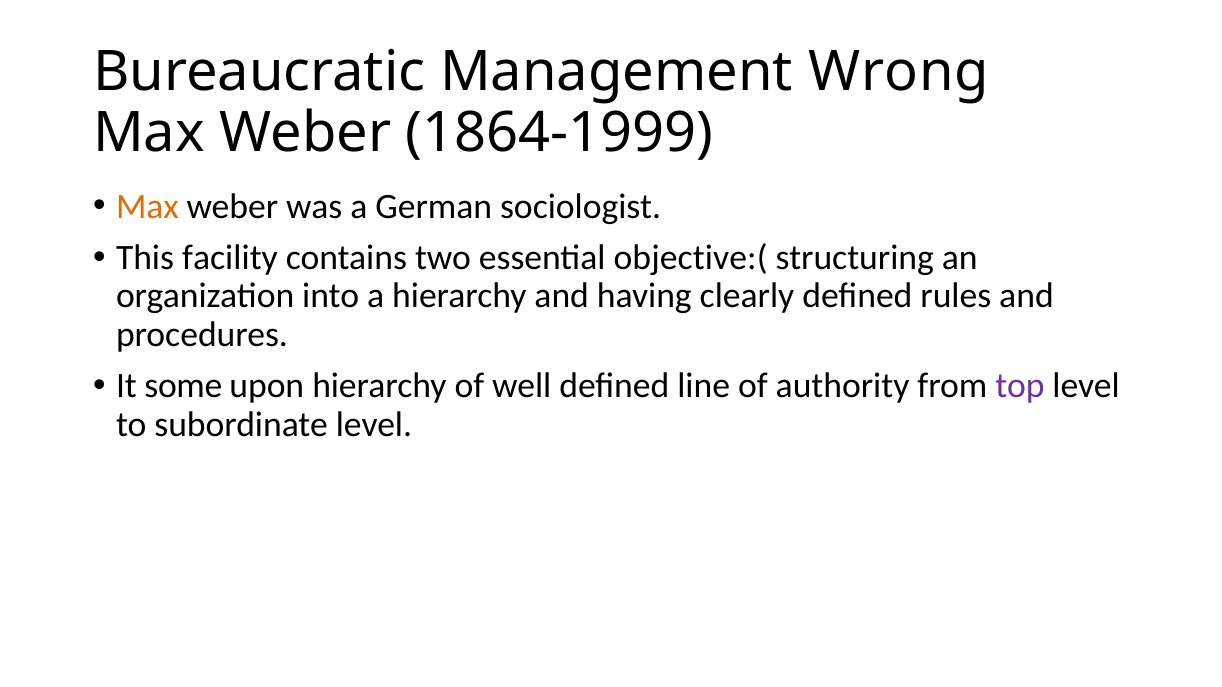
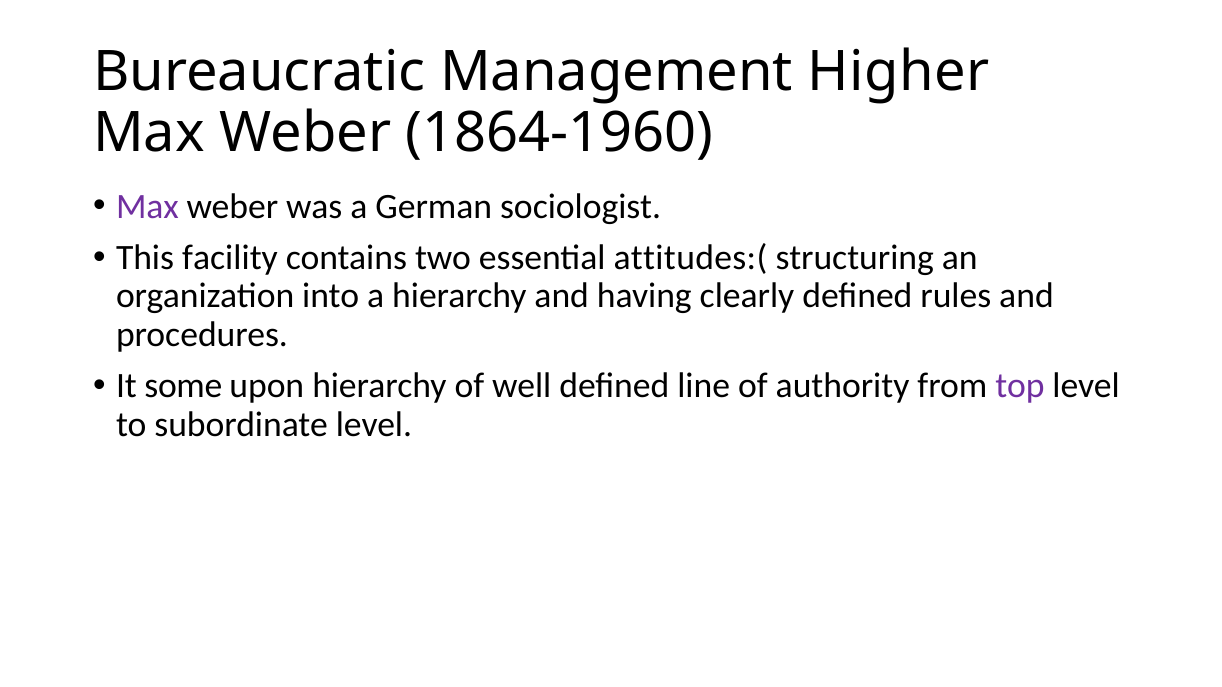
Wrong: Wrong -> Higher
1864-1999: 1864-1999 -> 1864-1960
Max at (147, 207) colour: orange -> purple
objective:(: objective:( -> attitudes:(
